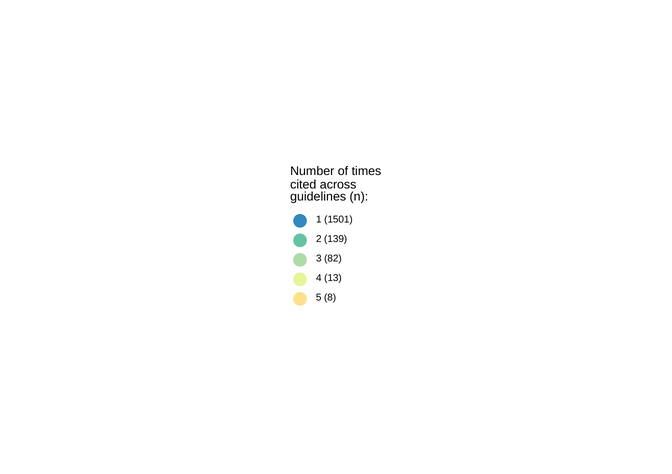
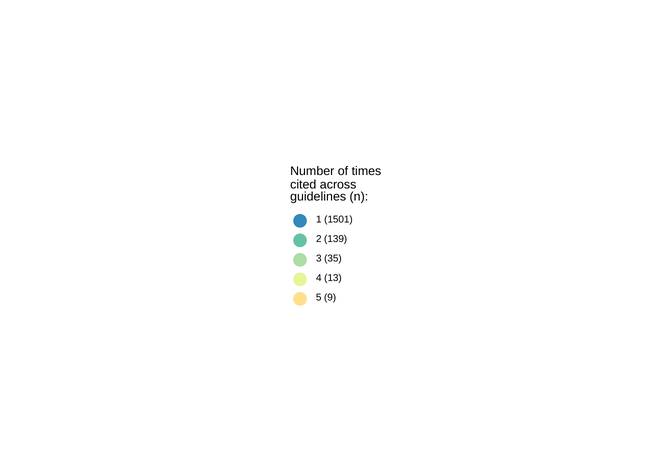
82: 82 -> 35
8: 8 -> 9
